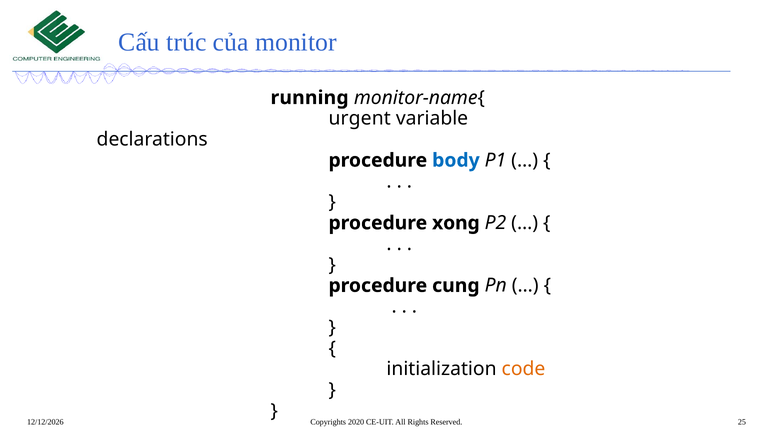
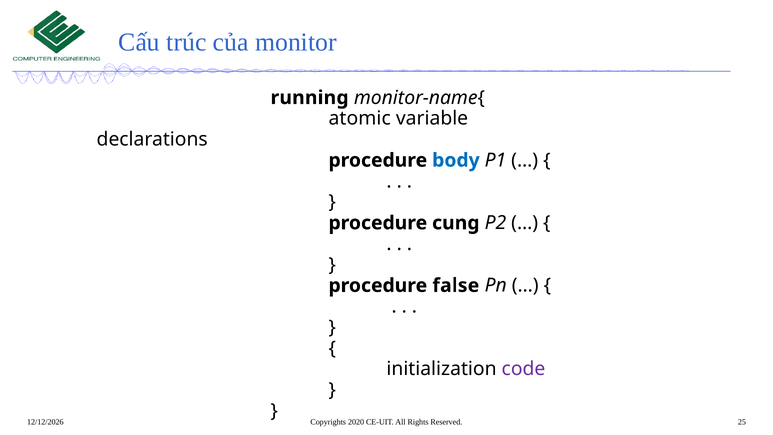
urgent: urgent -> atomic
xong: xong -> cung
cung: cung -> false
code colour: orange -> purple
